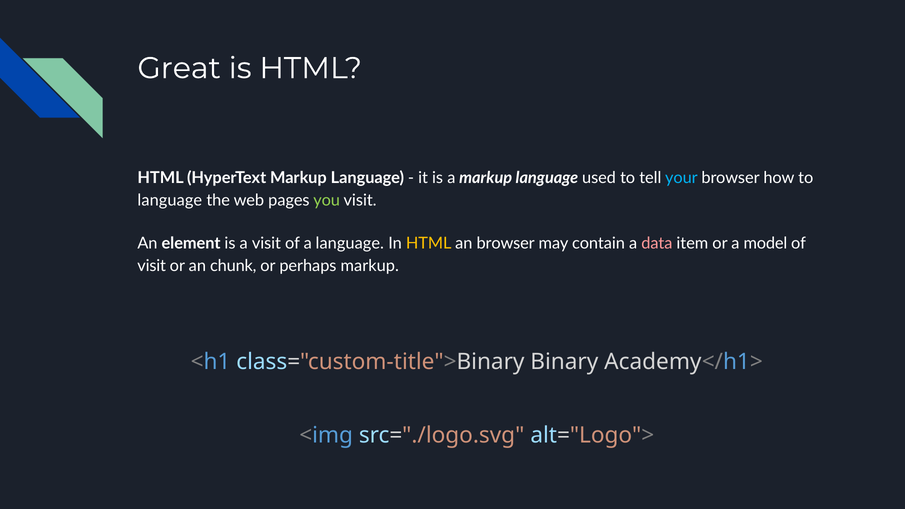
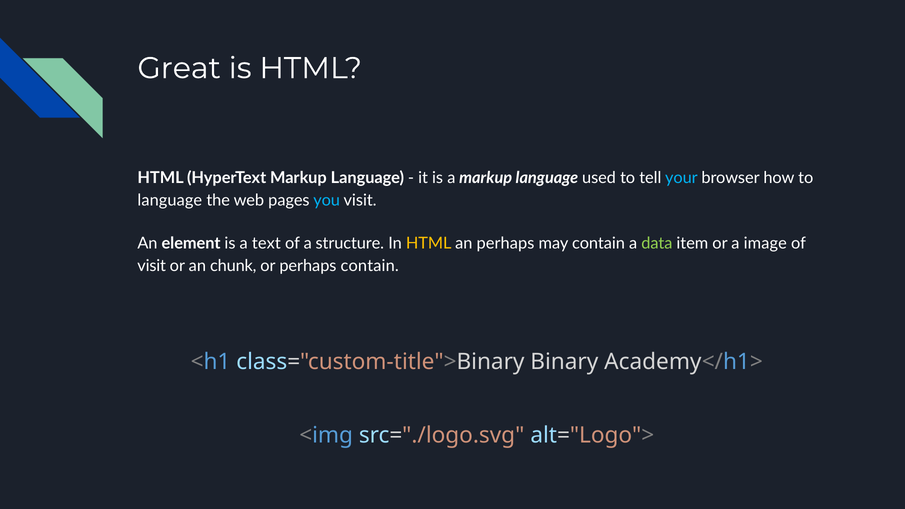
you colour: light green -> light blue
a visit: visit -> text
a language: language -> structure
an browser: browser -> perhaps
data colour: pink -> light green
model: model -> image
perhaps markup: markup -> contain
